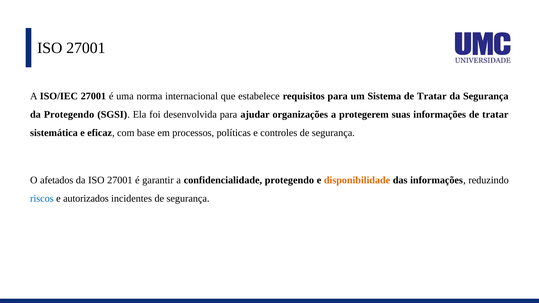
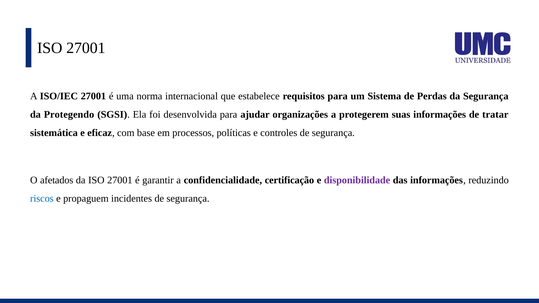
Sistema de Tratar: Tratar -> Perdas
confidencialidade protegendo: protegendo -> certificação
disponibilidade colour: orange -> purple
autorizados: autorizados -> propaguem
